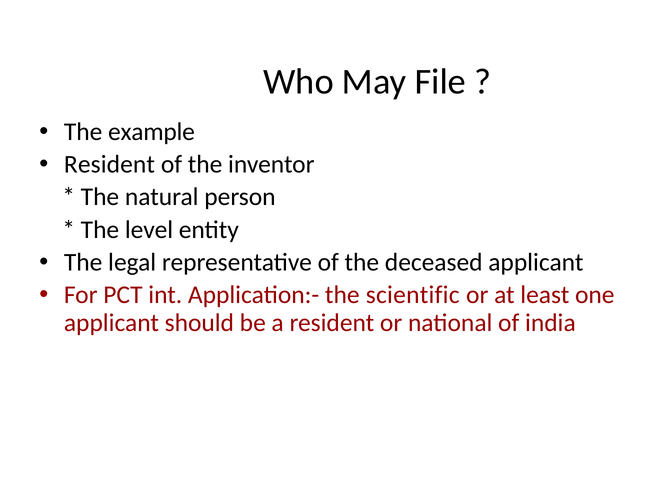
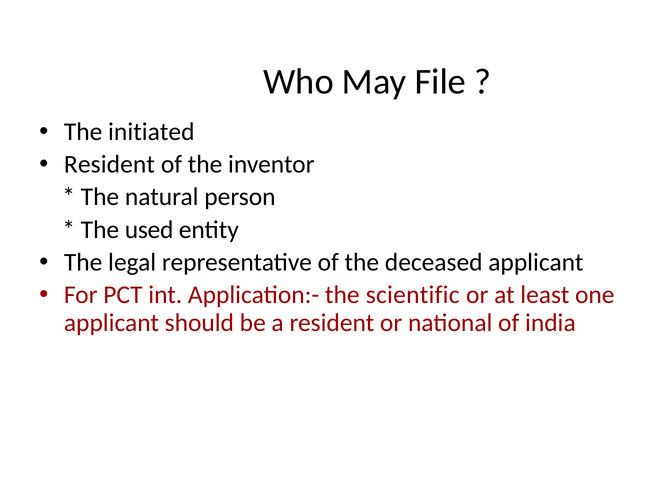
example: example -> initiated
level: level -> used
